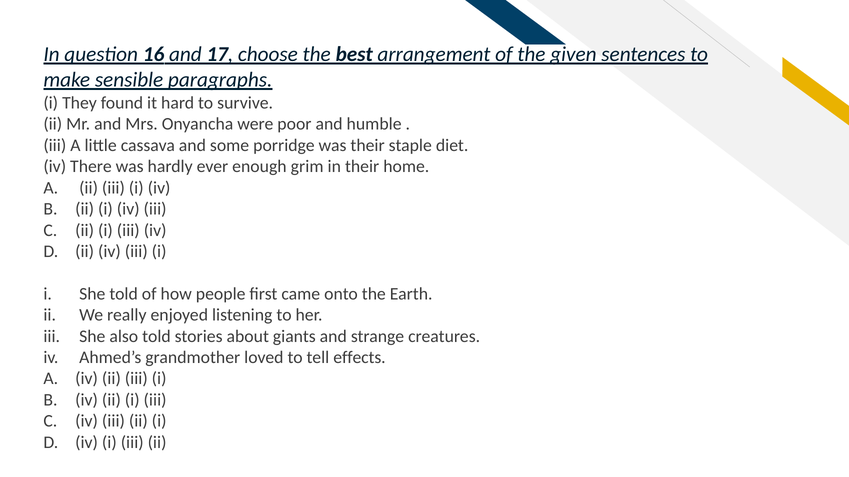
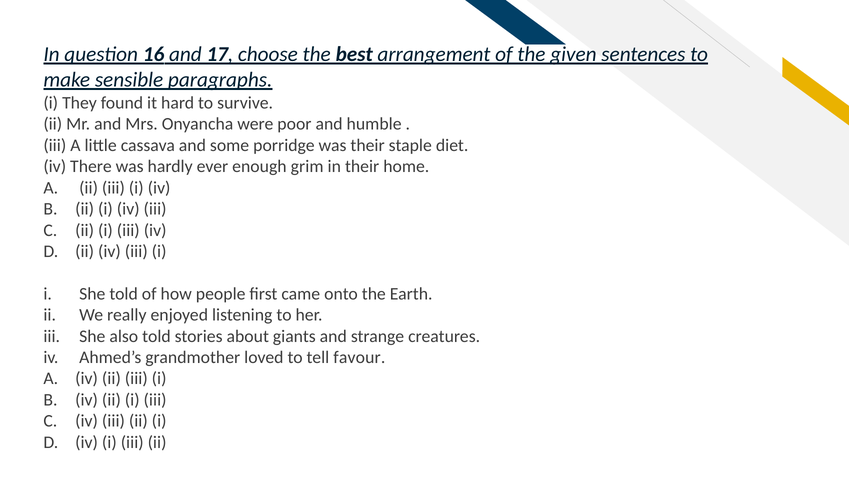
effects: effects -> favour
